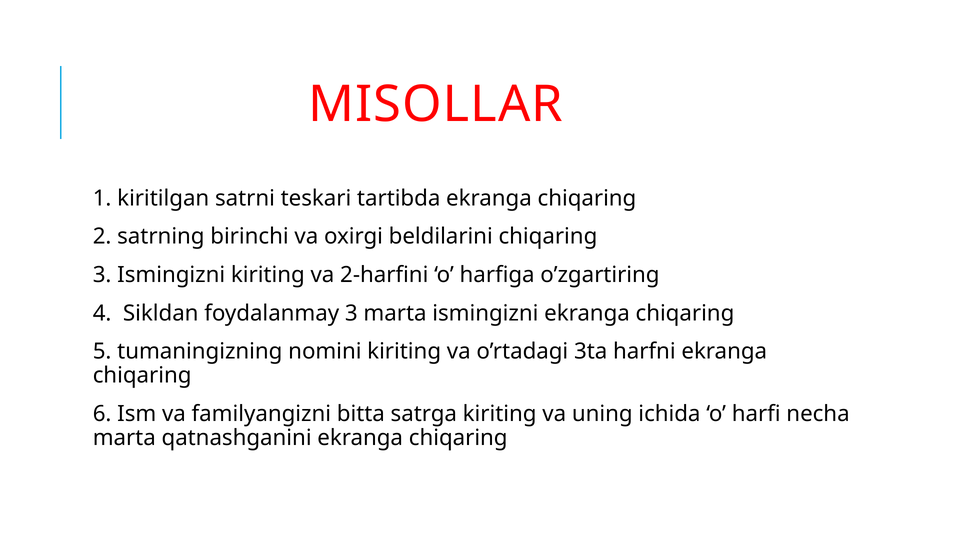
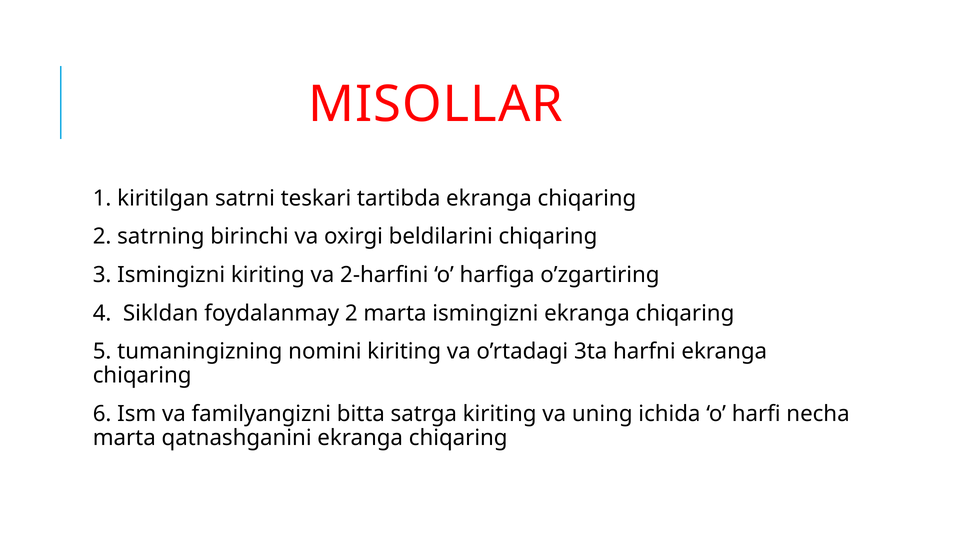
foydalanmay 3: 3 -> 2
